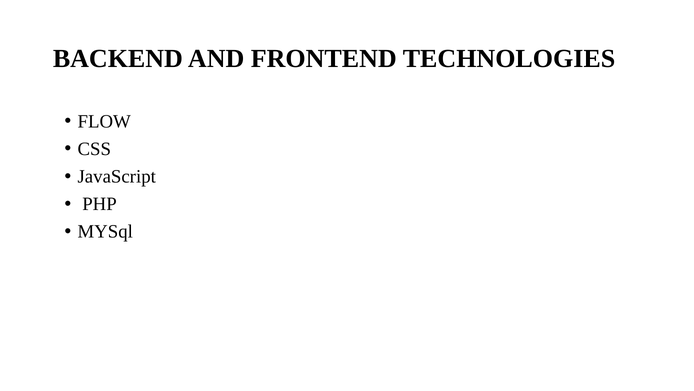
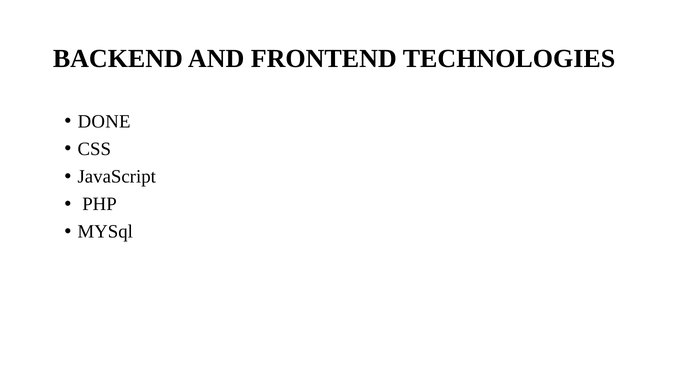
FLOW: FLOW -> DONE
